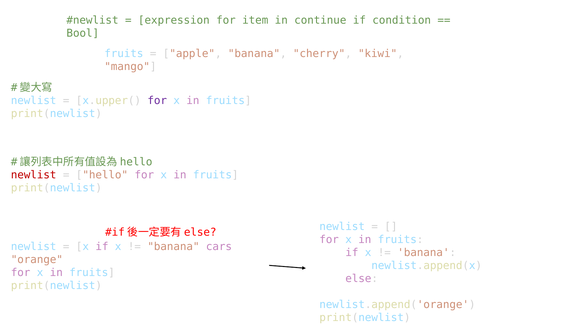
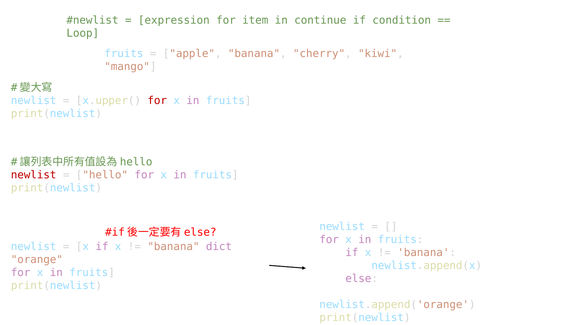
Bool: Bool -> Loop
for at (157, 100) colour: purple -> red
cars: cars -> dict
